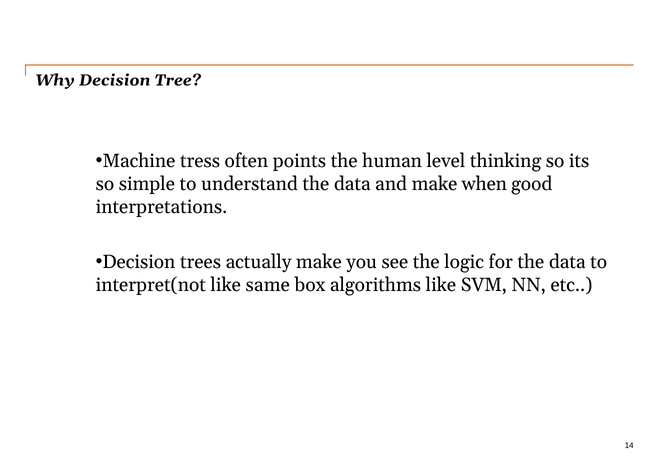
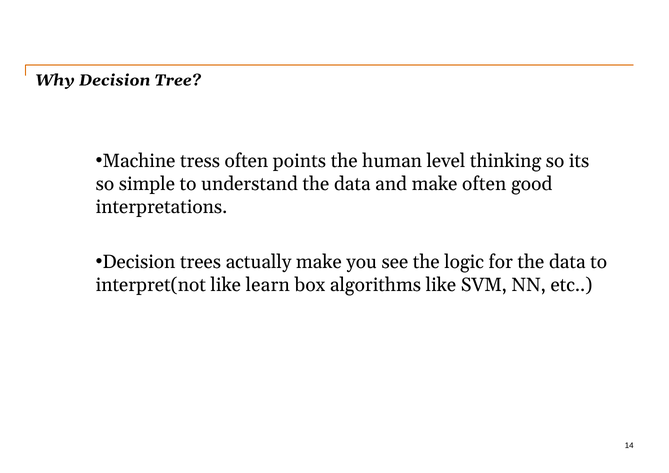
make when: when -> often
same: same -> learn
